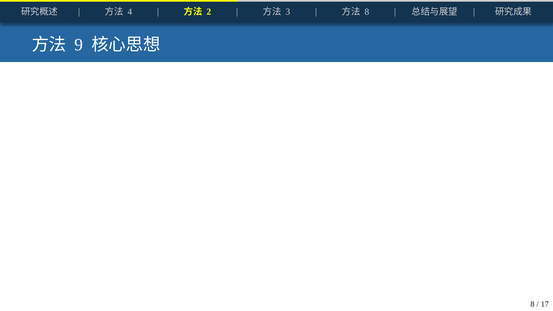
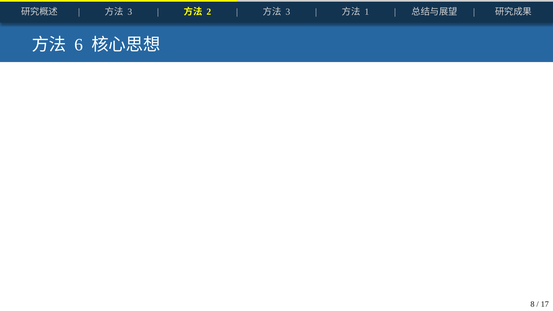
4 at (130, 12): 4 -> 3
8 at (367, 12): 8 -> 1
9: 9 -> 6
